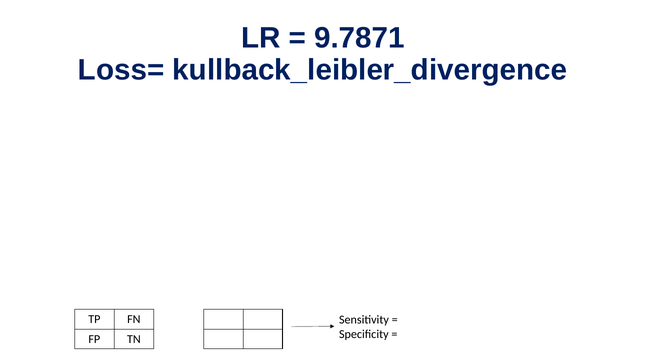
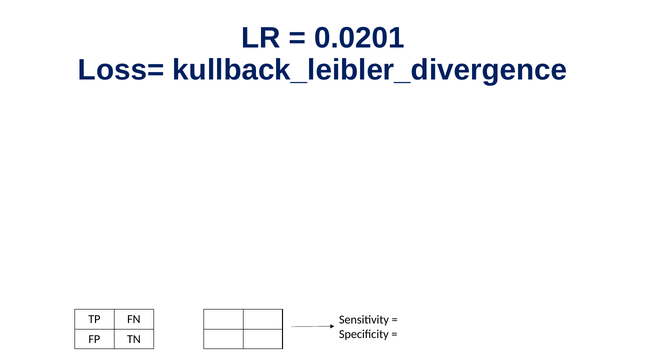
9.7871: 9.7871 -> 0.0201
